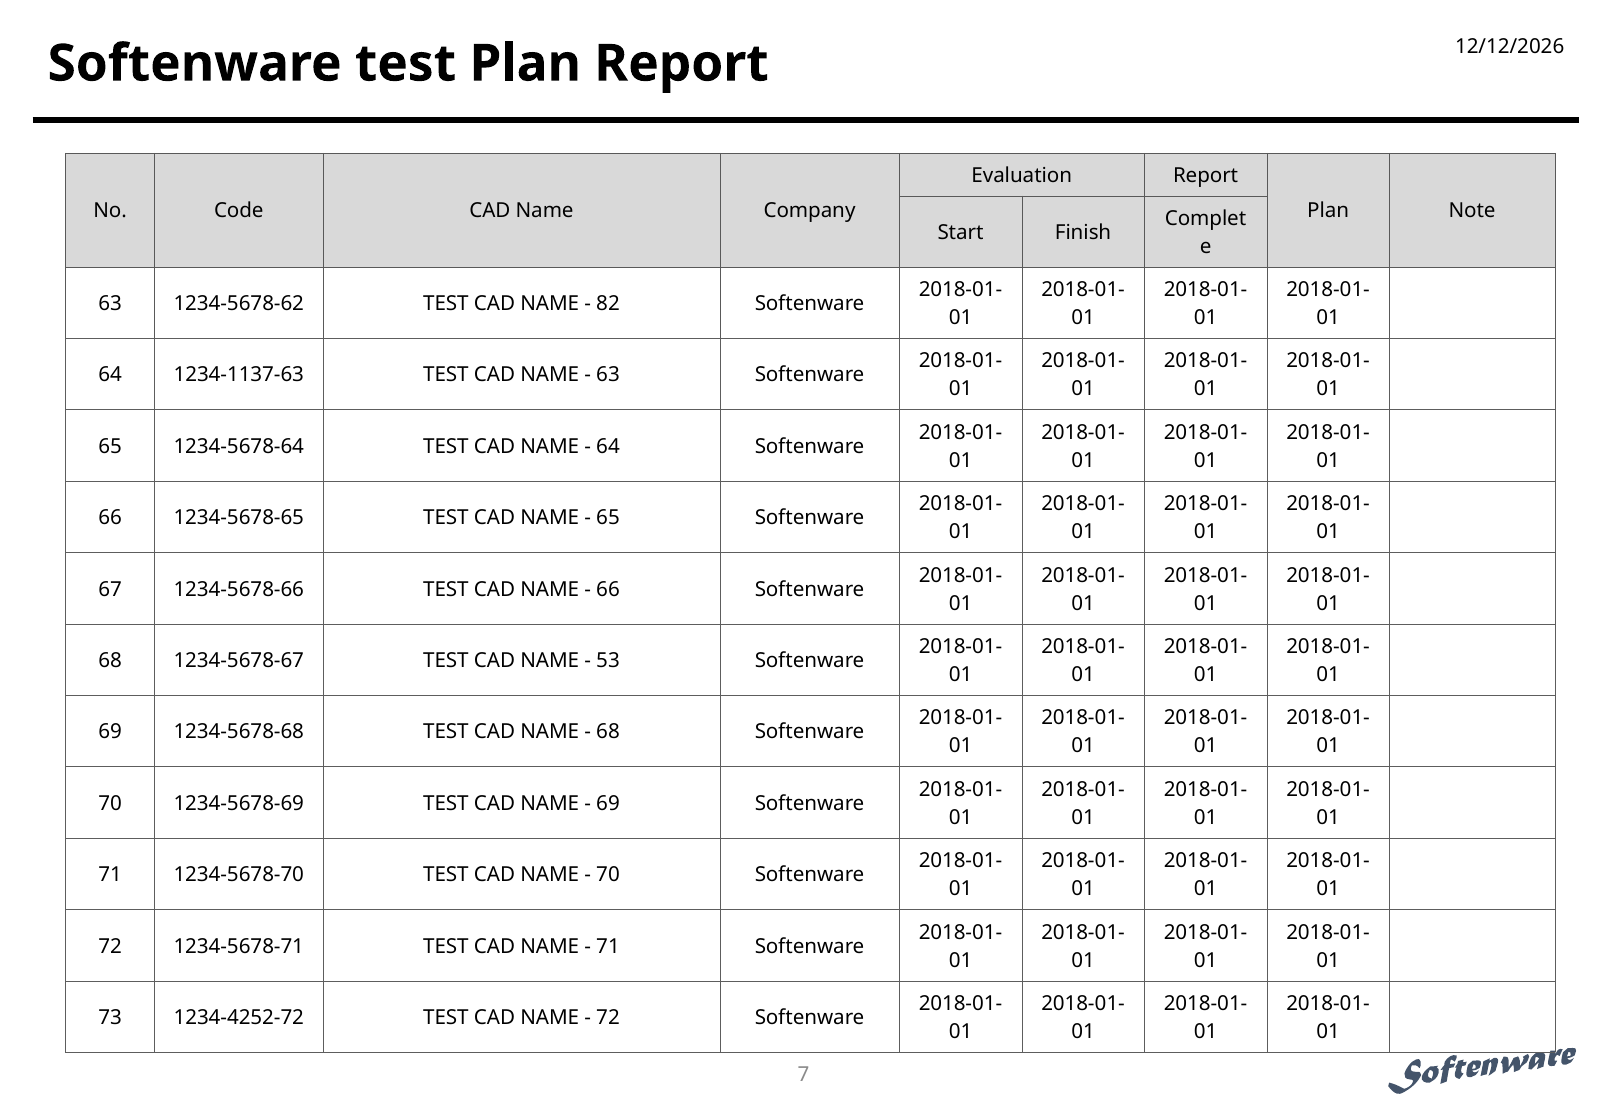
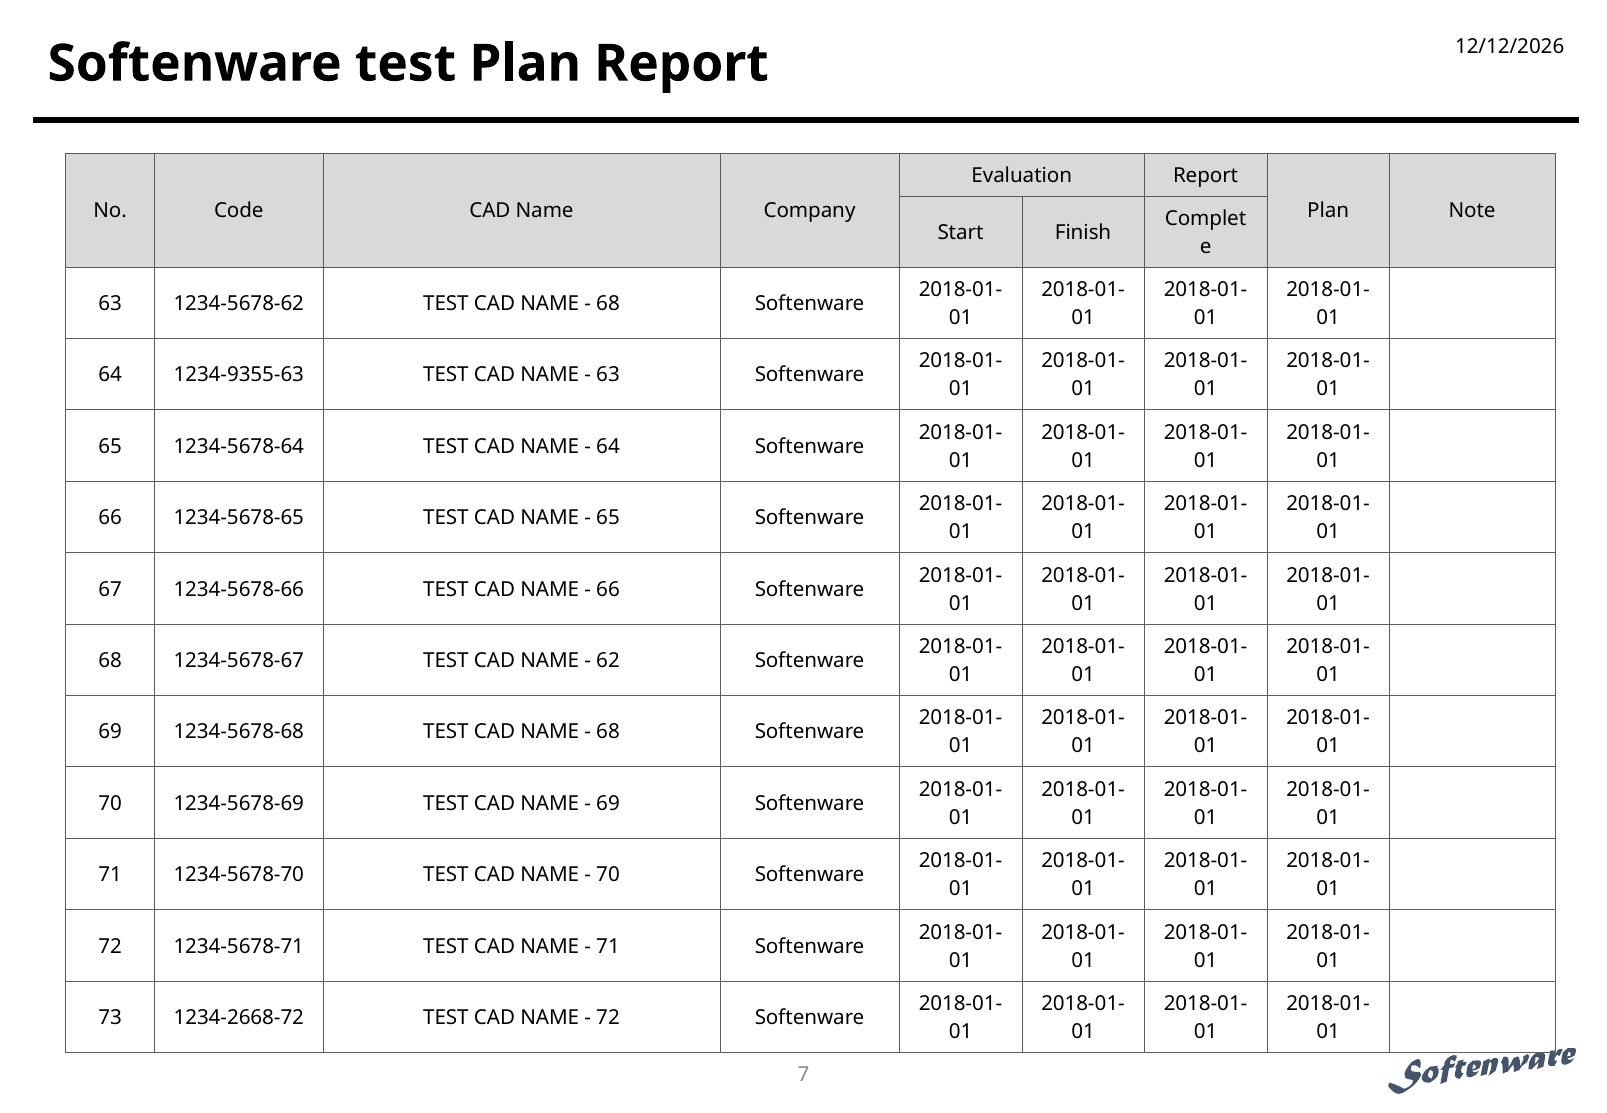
82 at (608, 304): 82 -> 68
1234-1137-63: 1234-1137-63 -> 1234-9355-63
53: 53 -> 62
1234-4252-72: 1234-4252-72 -> 1234-2668-72
